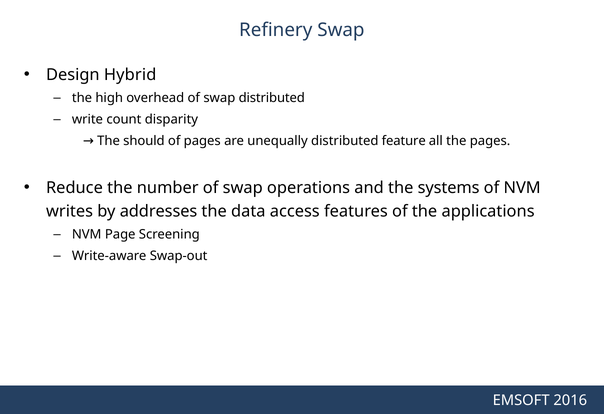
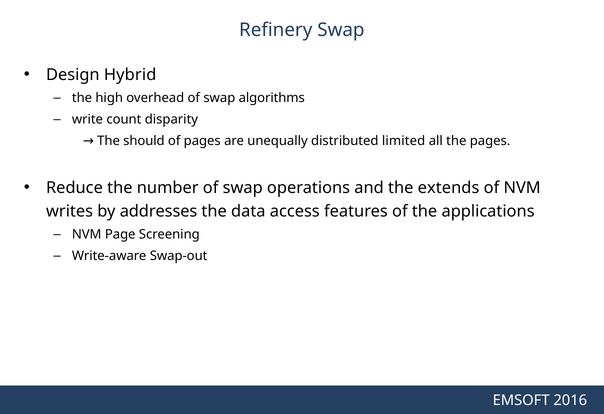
swap distributed: distributed -> algorithms
feature: feature -> limited
systems: systems -> extends
